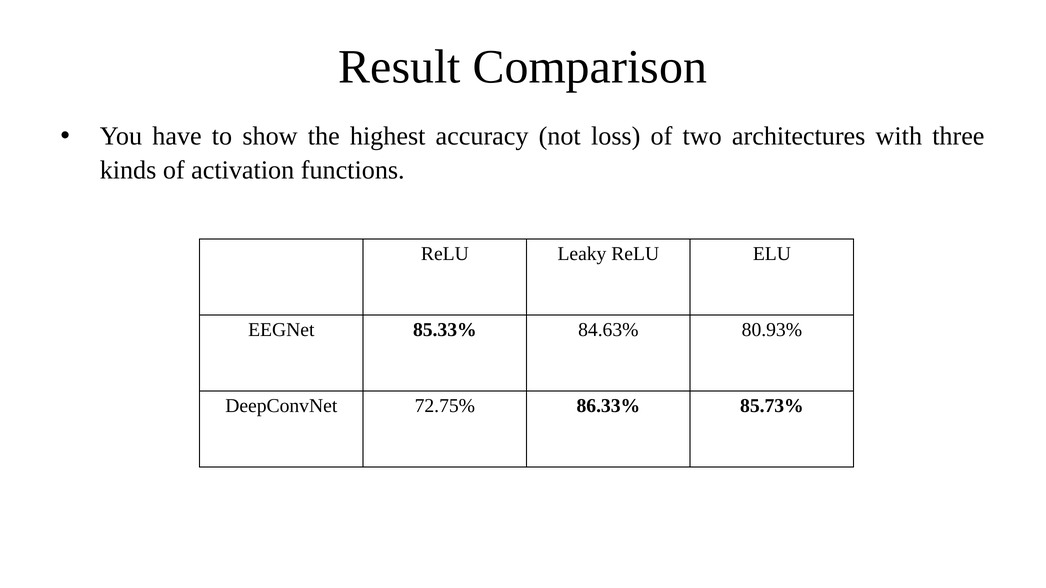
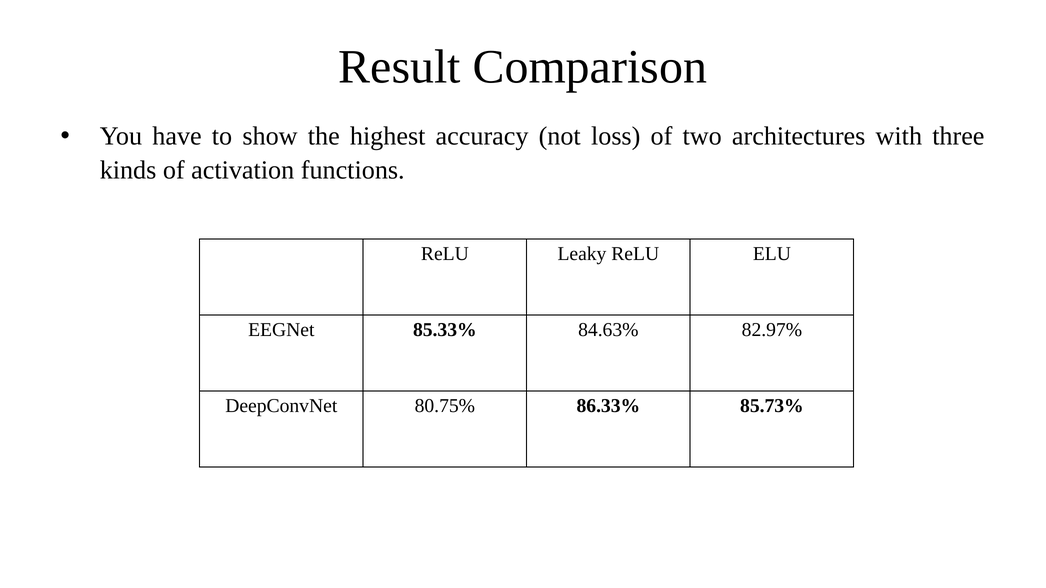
80.93%: 80.93% -> 82.97%
72.75%: 72.75% -> 80.75%
